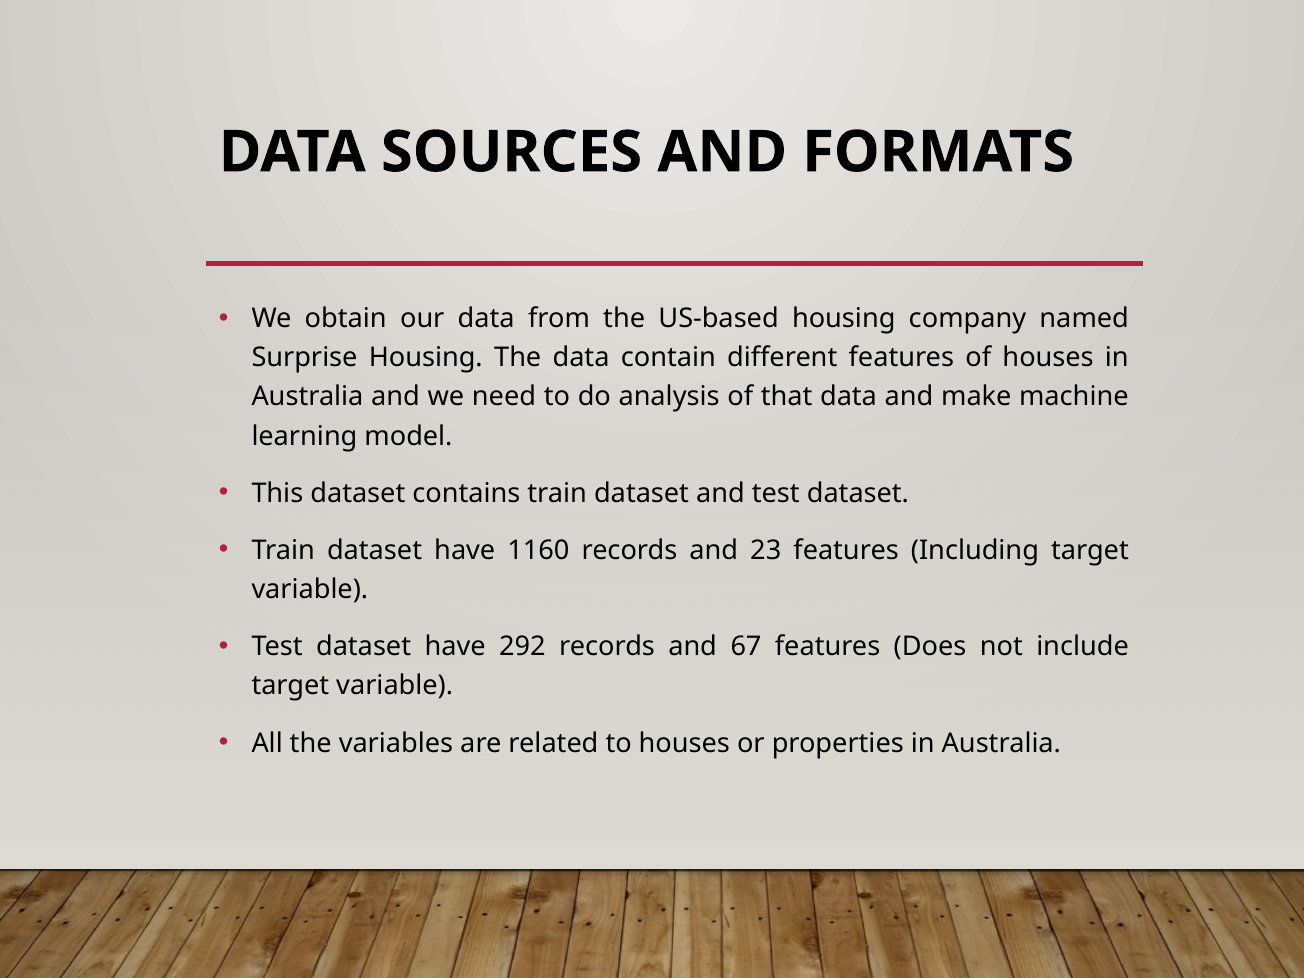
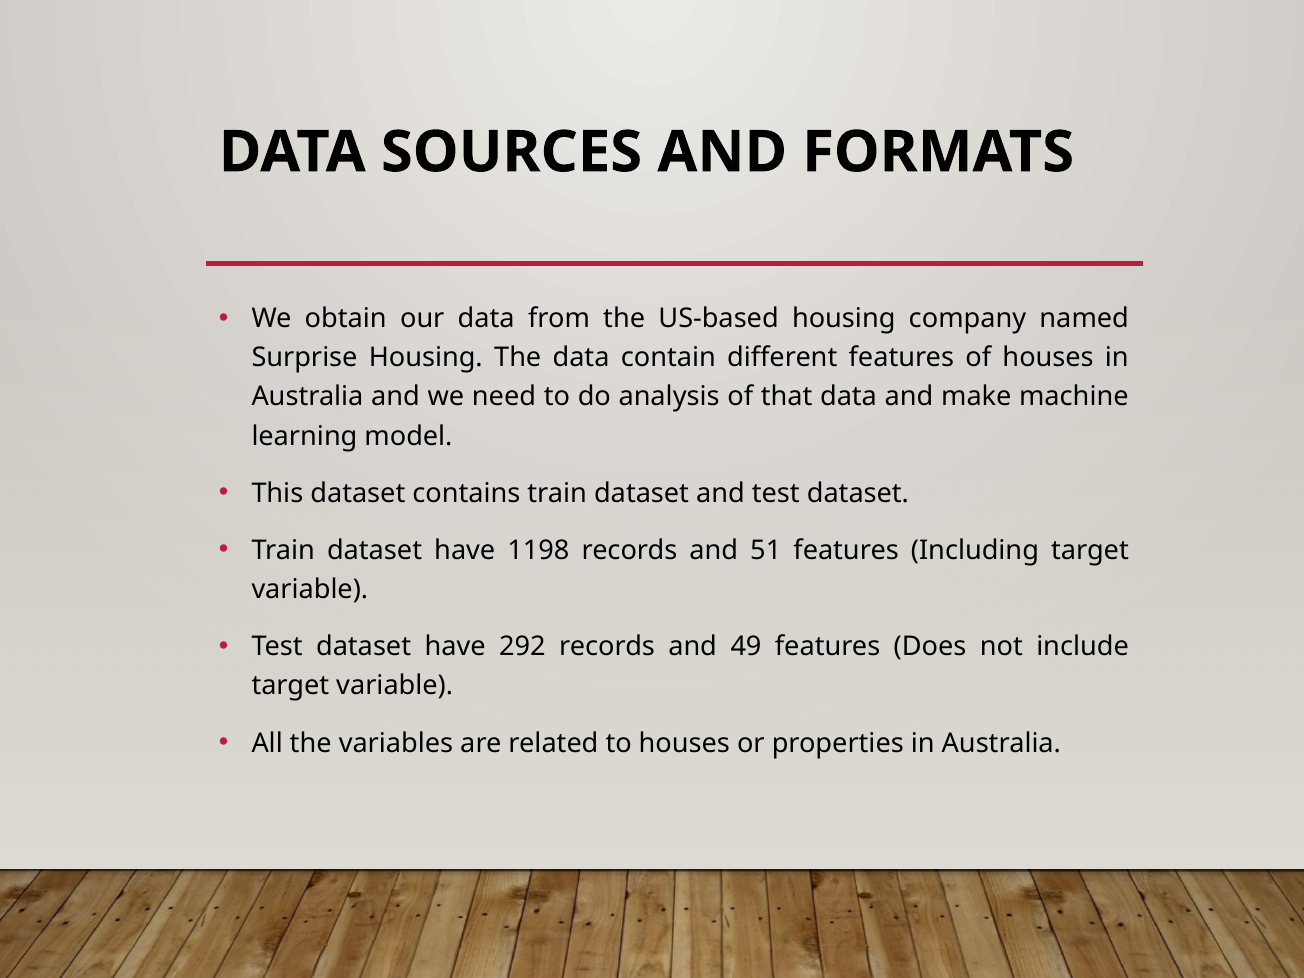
1160: 1160 -> 1198
23: 23 -> 51
67: 67 -> 49
